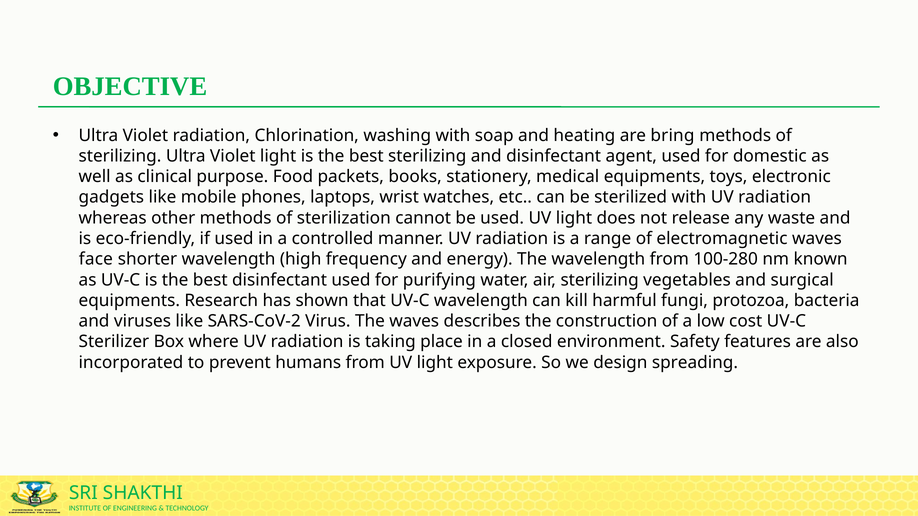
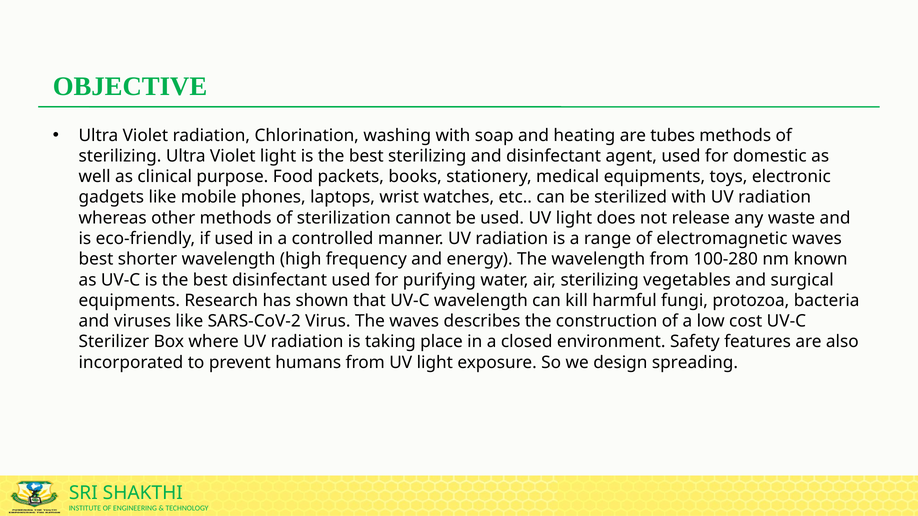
bring: bring -> tubes
face at (96, 259): face -> best
